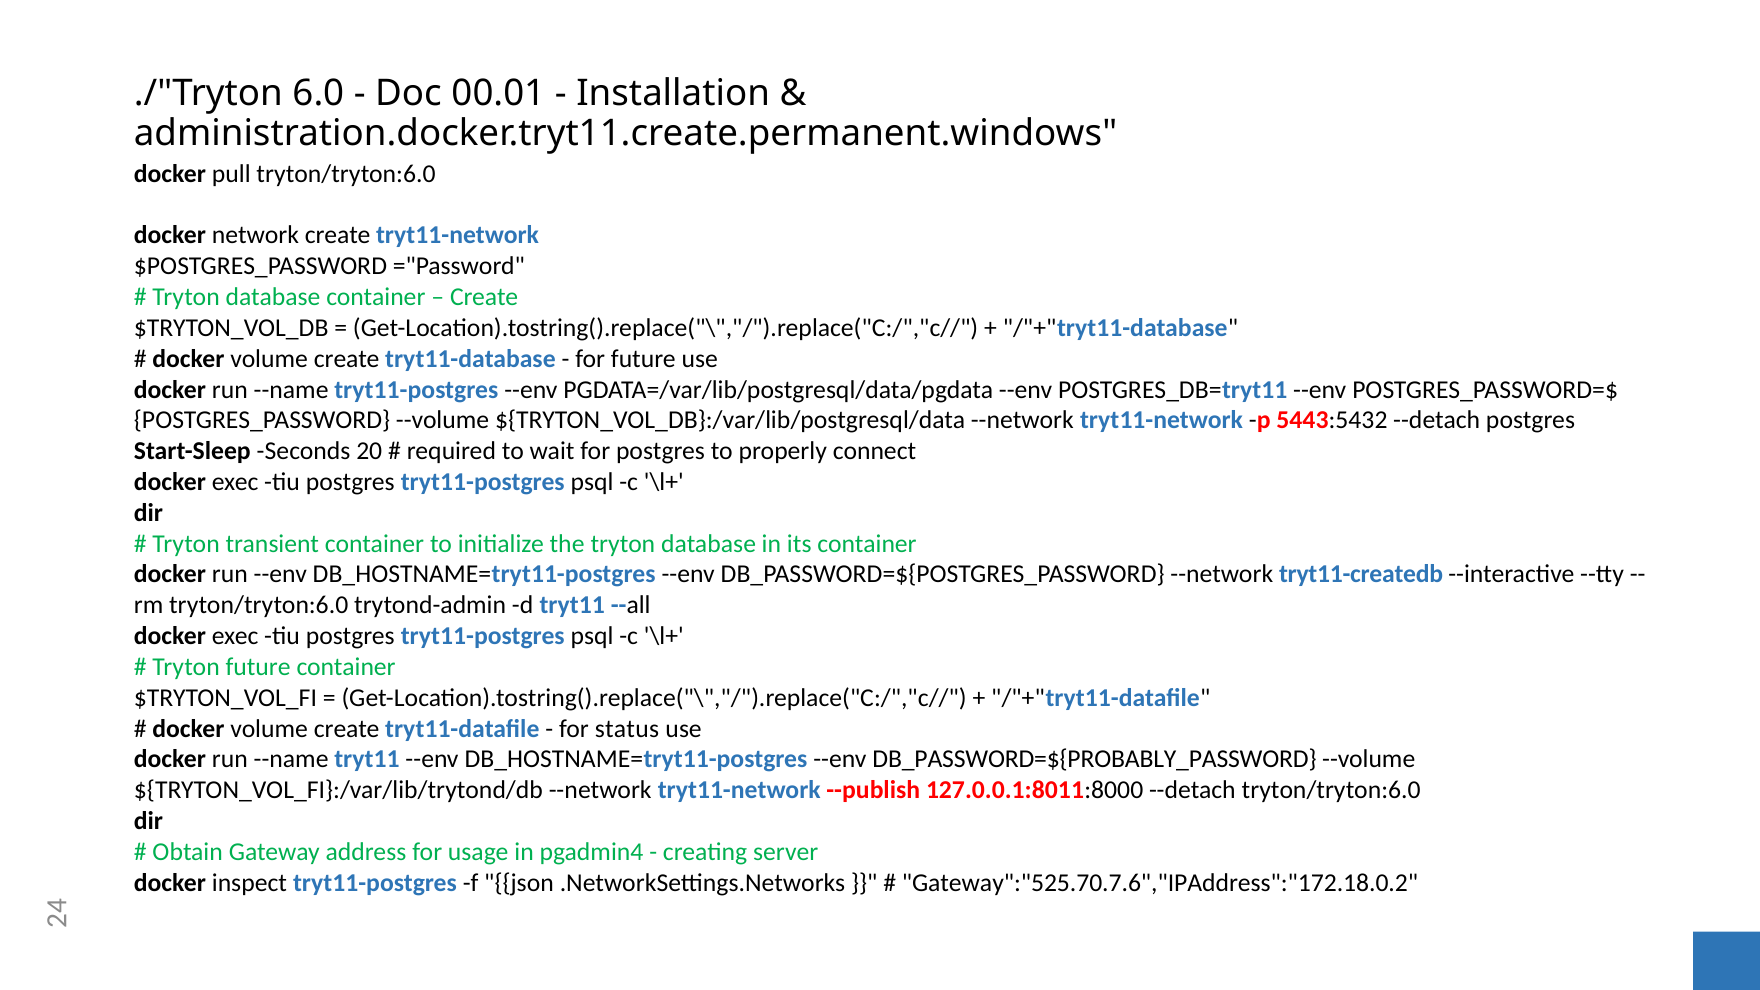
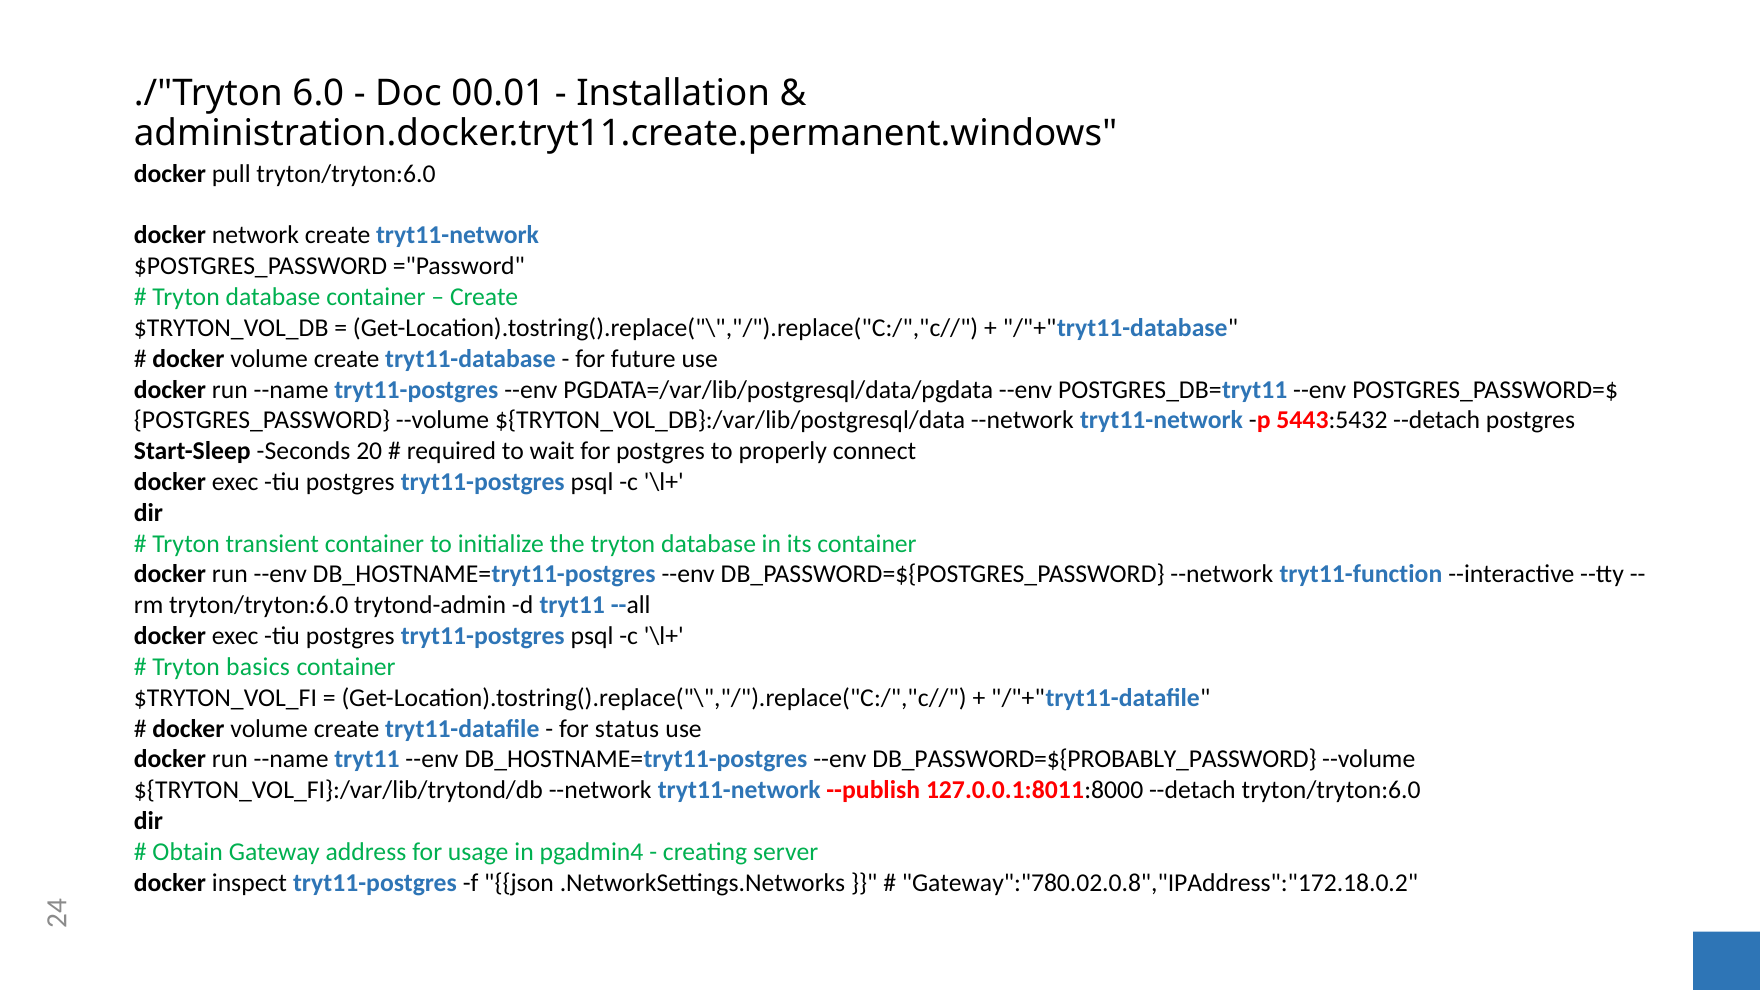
tryt11-createdb: tryt11-createdb -> tryt11-function
Tryton future: future -> basics
Gateway":"525.70.7.6","IPAddress":"172.18.0.2: Gateway":"525.70.7.6","IPAddress":"172.18.0.2 -> Gateway":"780.02.0.8","IPAddress":"172.18.0.2
